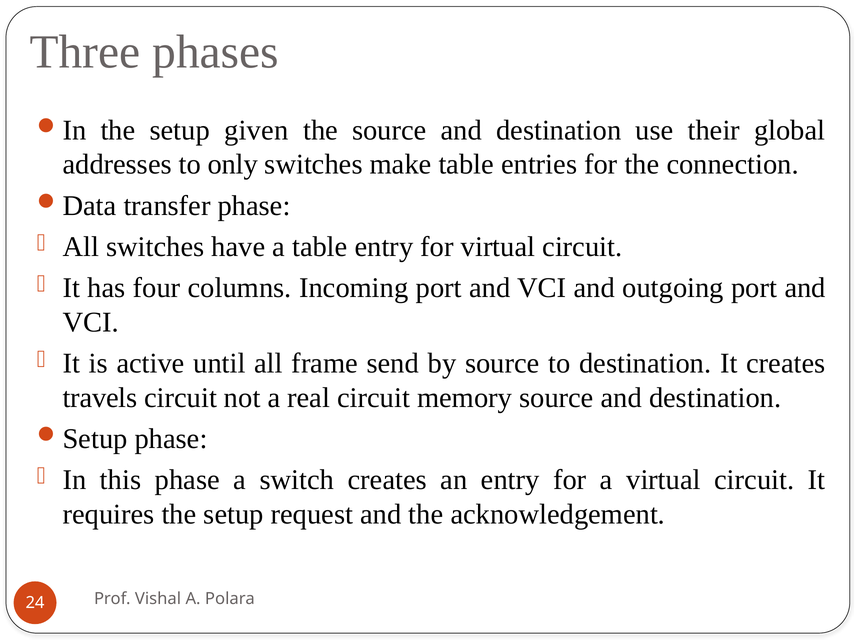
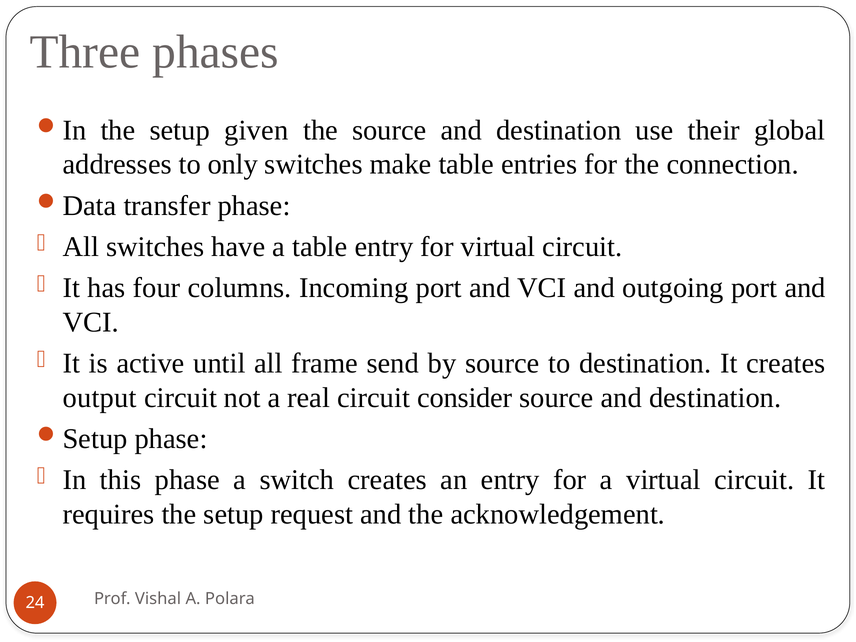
travels: travels -> output
memory: memory -> consider
